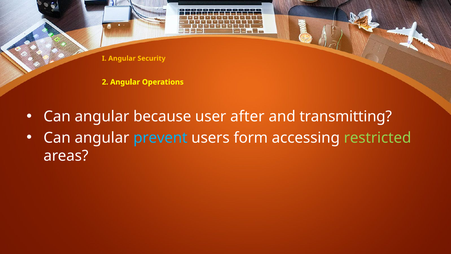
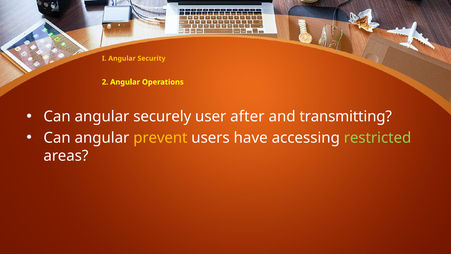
because: because -> securely
prevent colour: light blue -> yellow
form: form -> have
